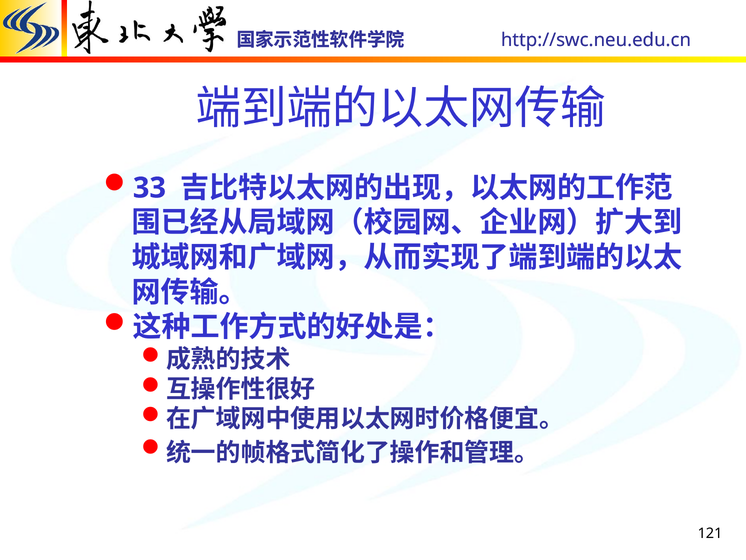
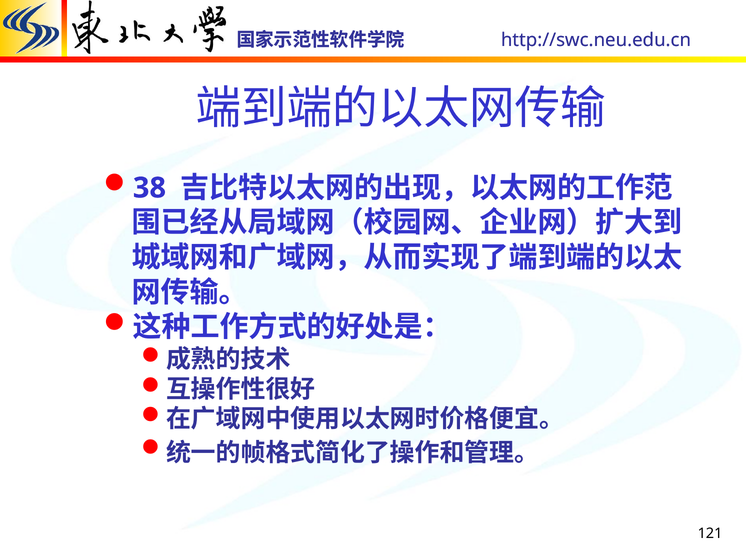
33: 33 -> 38
